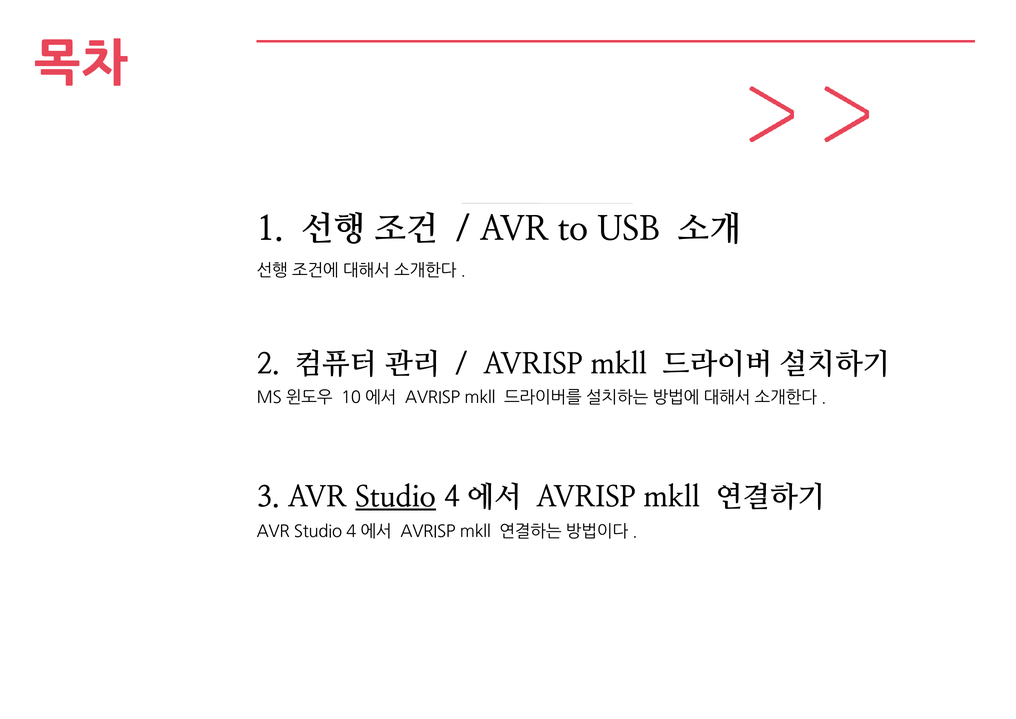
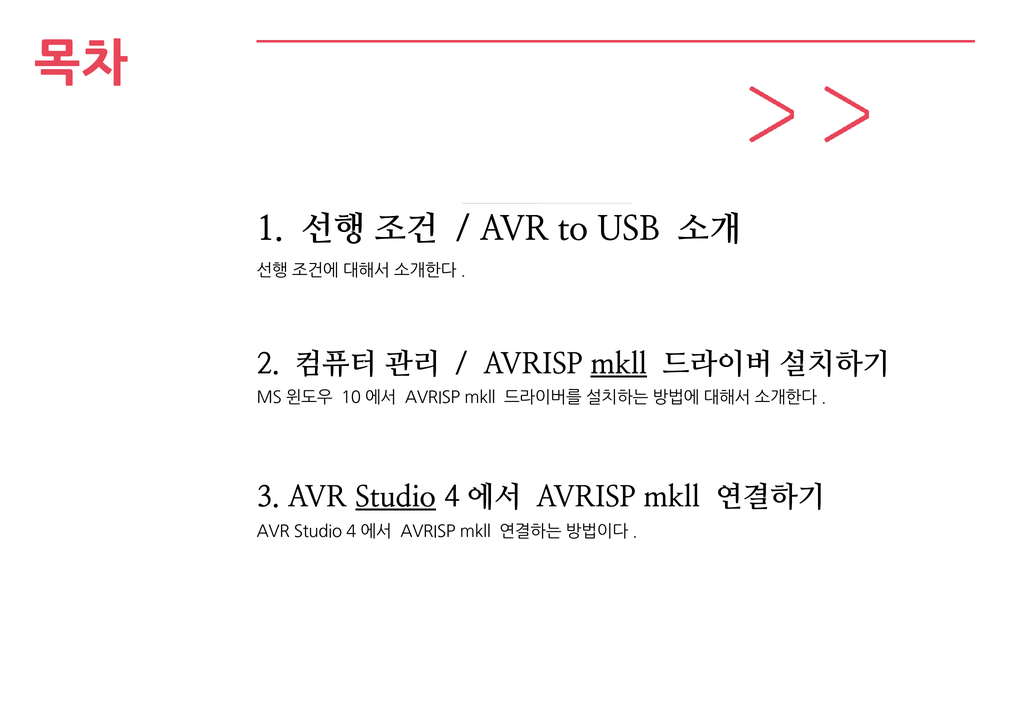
mkll at (619, 364) underline: none -> present
